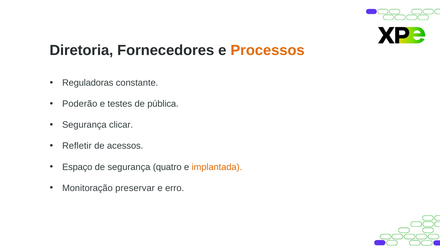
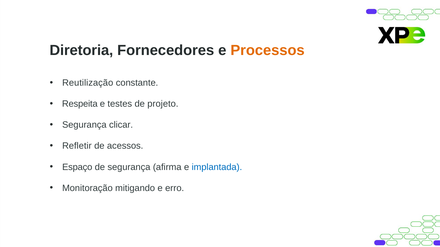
Reguladoras: Reguladoras -> Reutilização
Poderão: Poderão -> Respeita
pública: pública -> projeto
quatro: quatro -> afirma
implantada colour: orange -> blue
preservar: preservar -> mitigando
